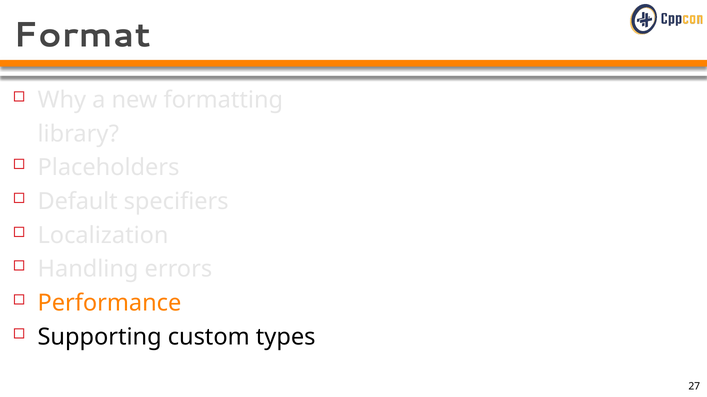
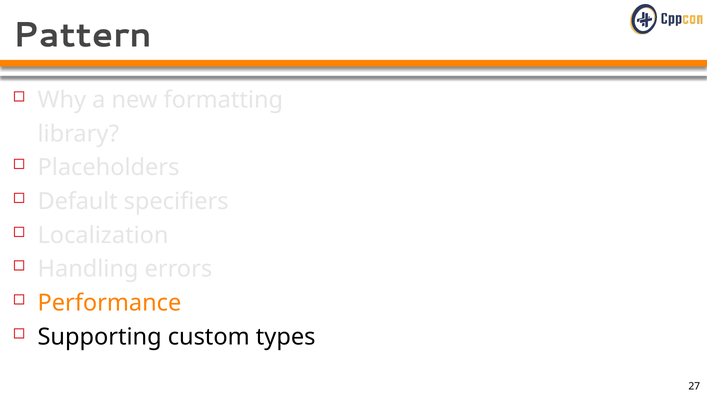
Format: Format -> Pattern
